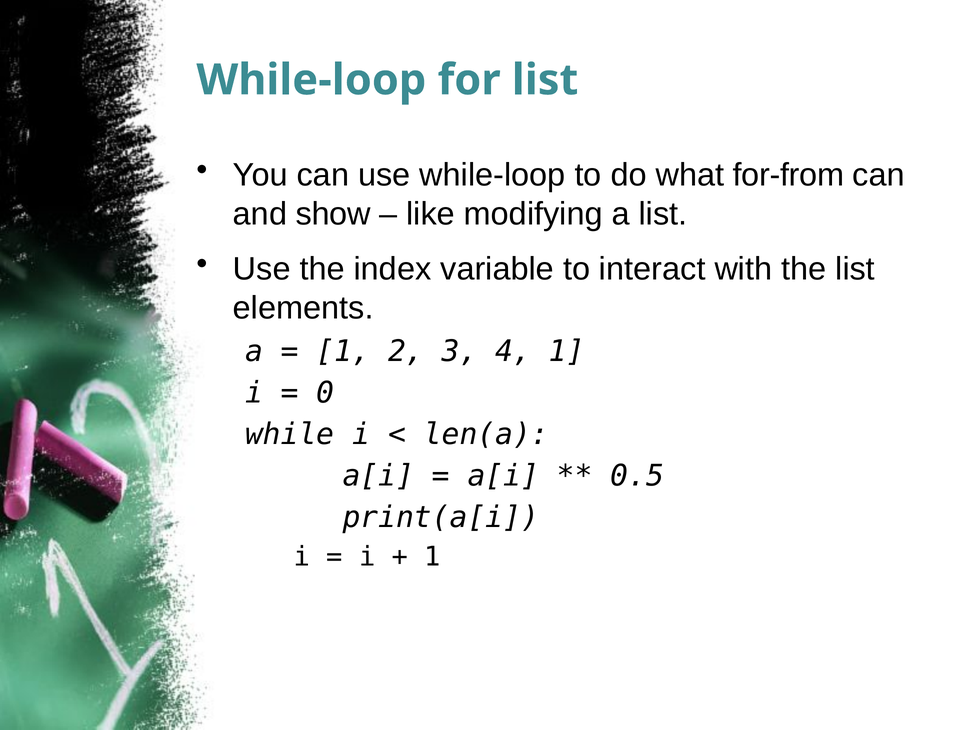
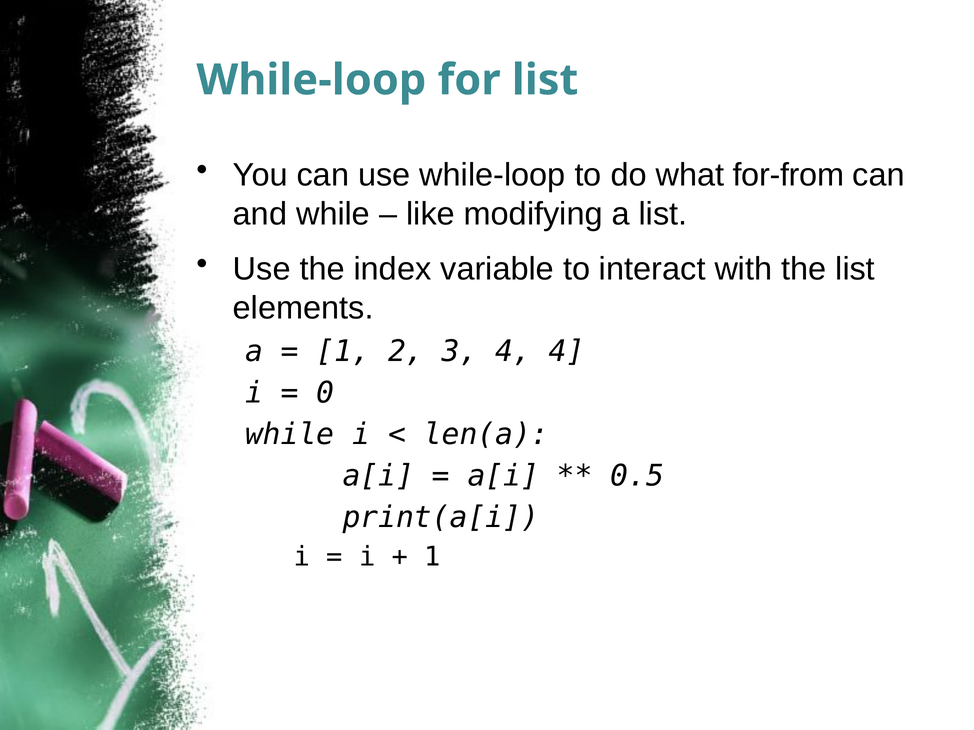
and show: show -> while
4 1: 1 -> 4
